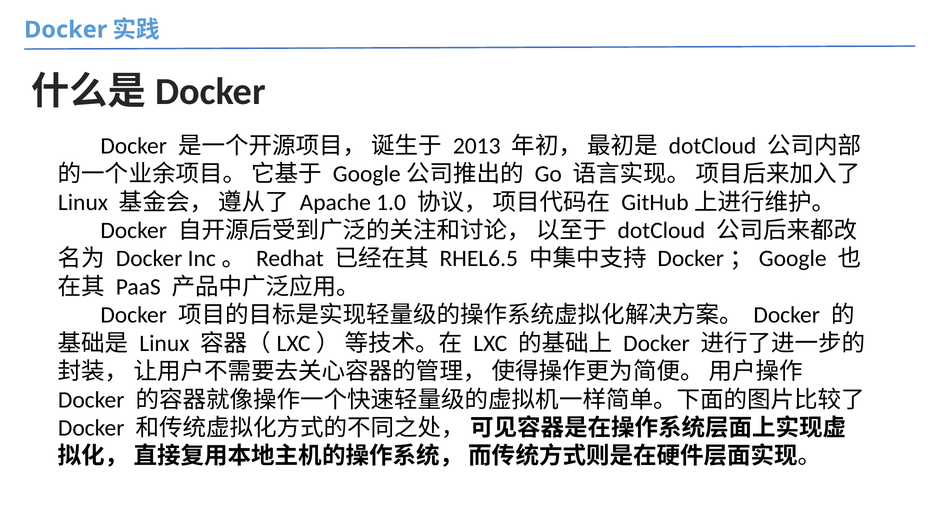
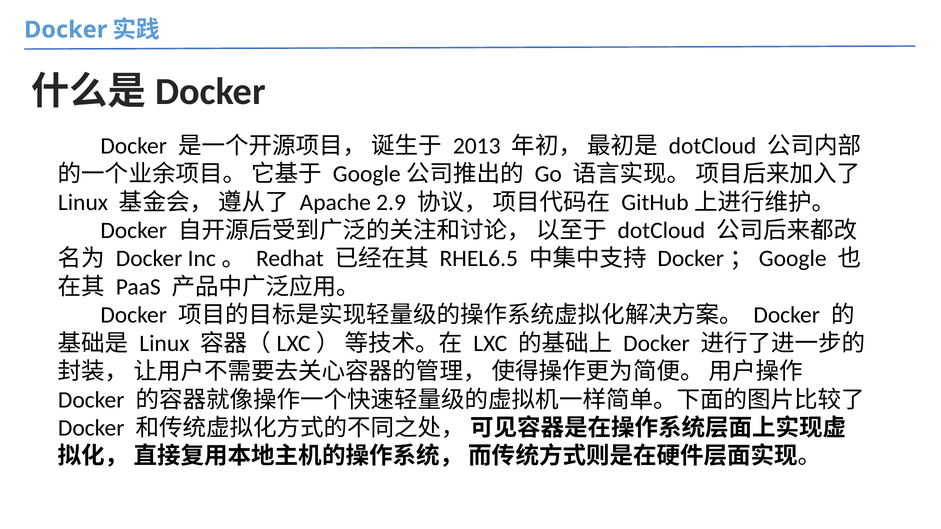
1.0: 1.0 -> 2.9
